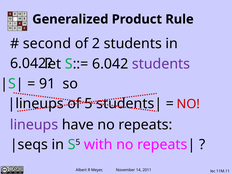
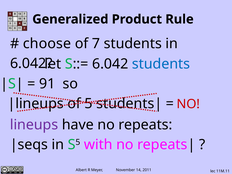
second: second -> choose
2: 2 -> 7
students at (161, 64) colour: purple -> blue
